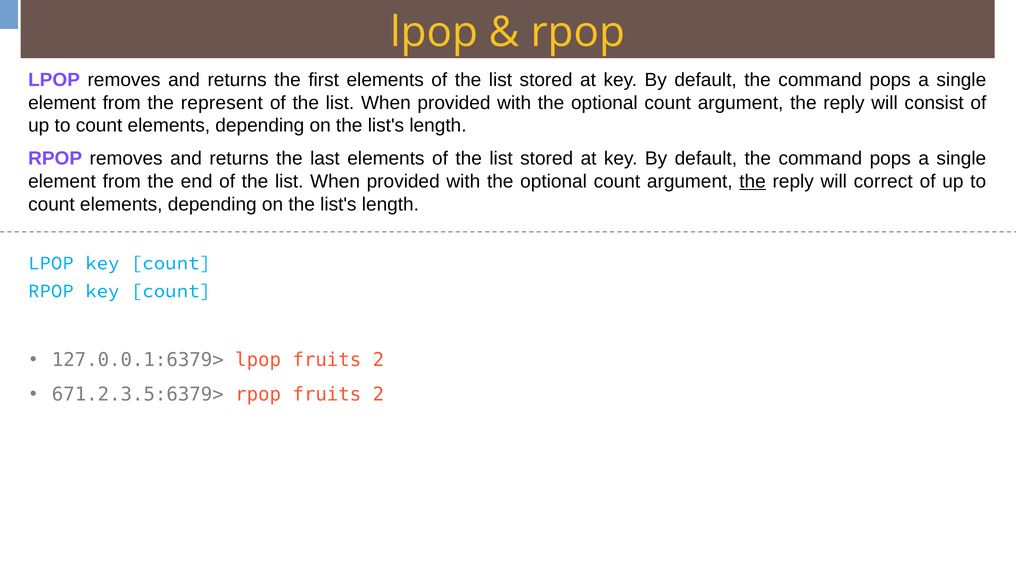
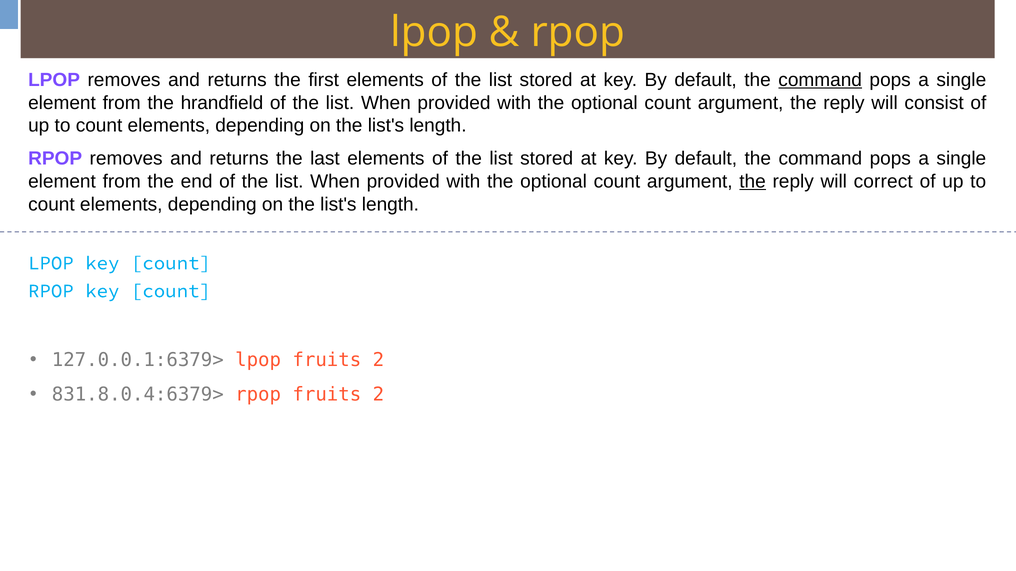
command at (820, 80) underline: none -> present
represent: represent -> hrandfield
671.2.3.5:6379>: 671.2.3.5:6379> -> 831.8.0.4:6379>
